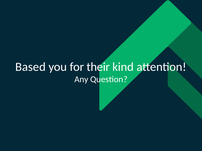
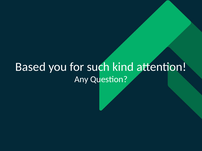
their: their -> such
